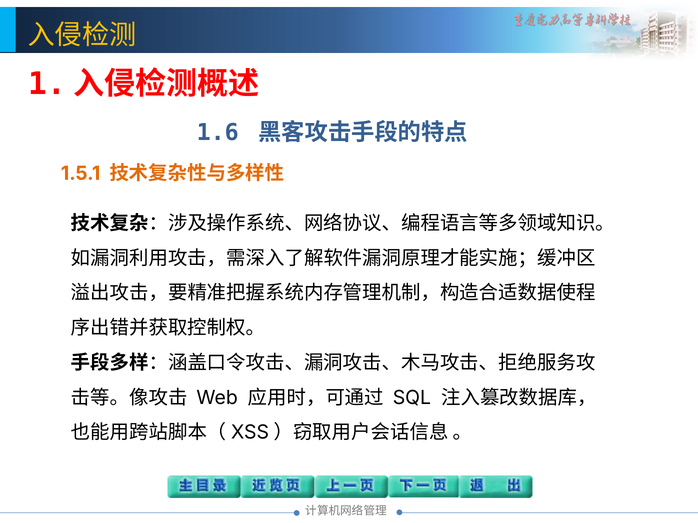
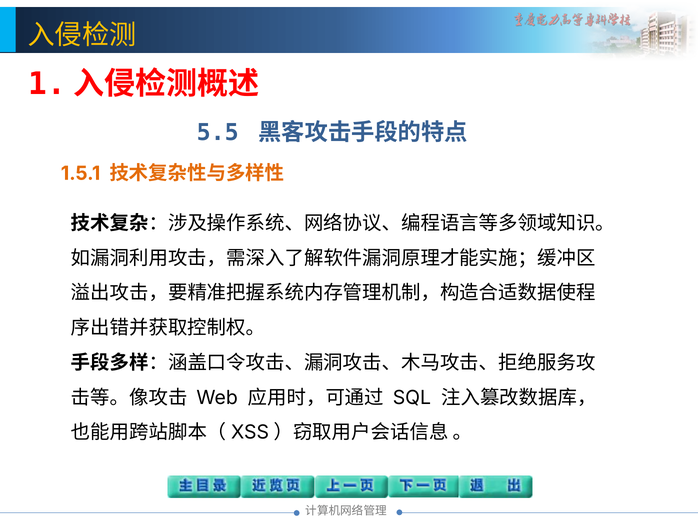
1.6: 1.6 -> 5.5
